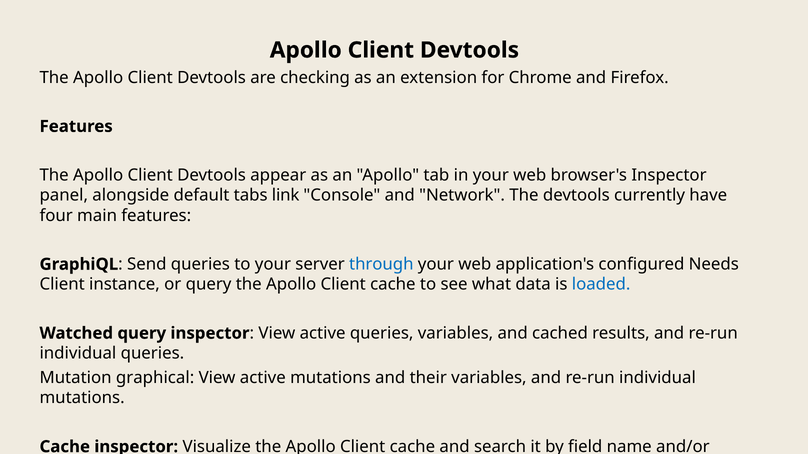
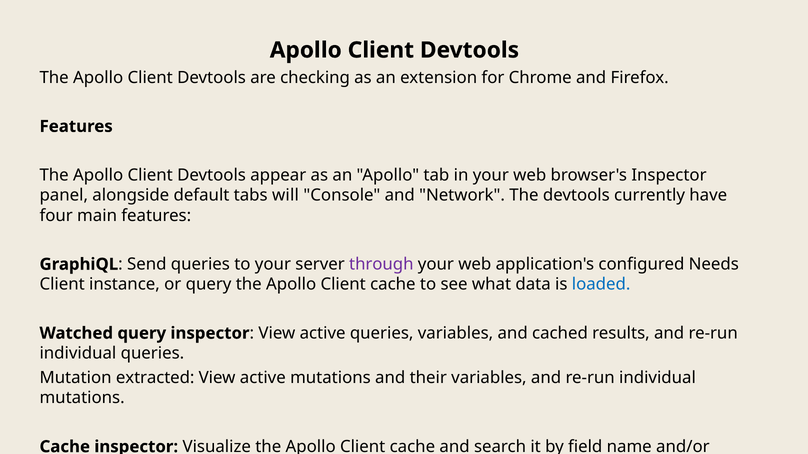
link: link -> will
through colour: blue -> purple
graphical: graphical -> extracted
